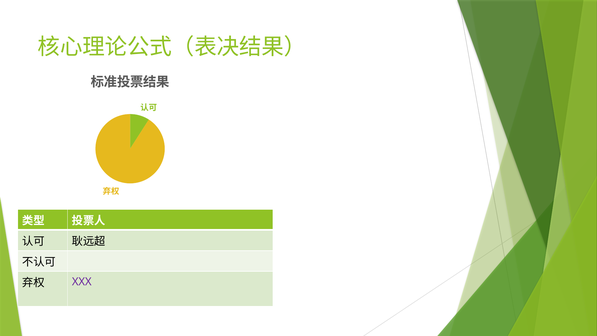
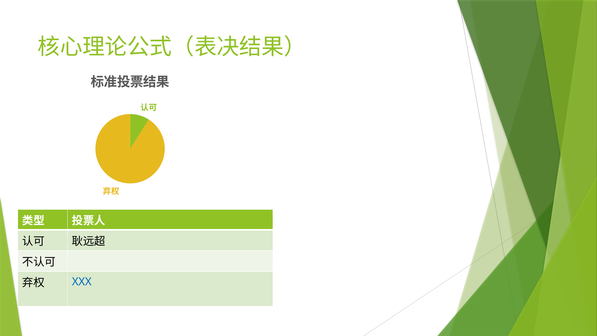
XXX colour: purple -> blue
